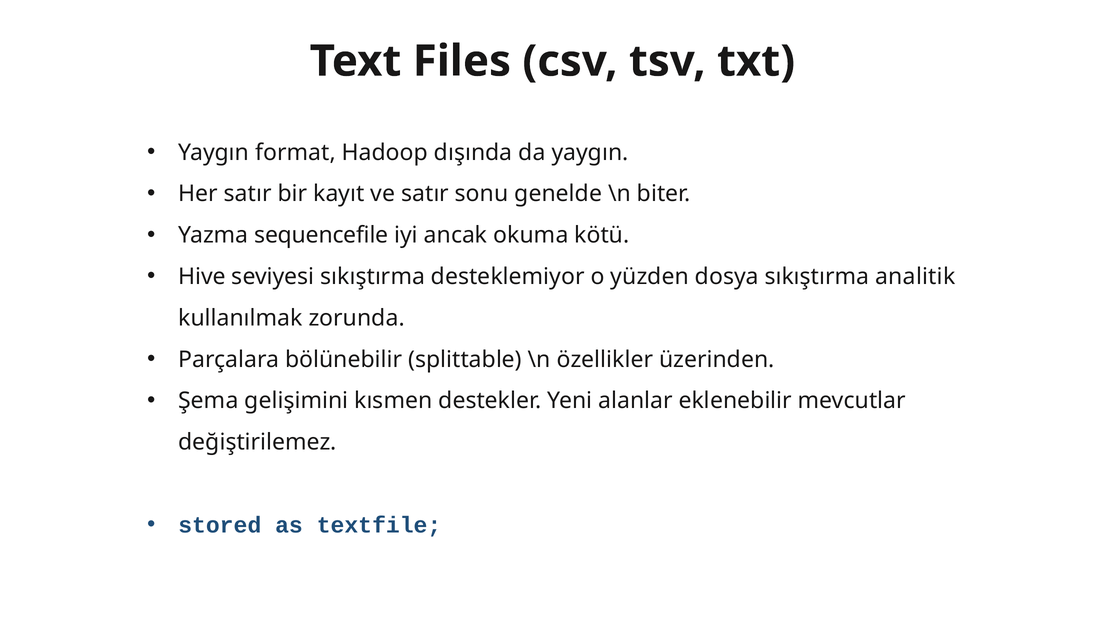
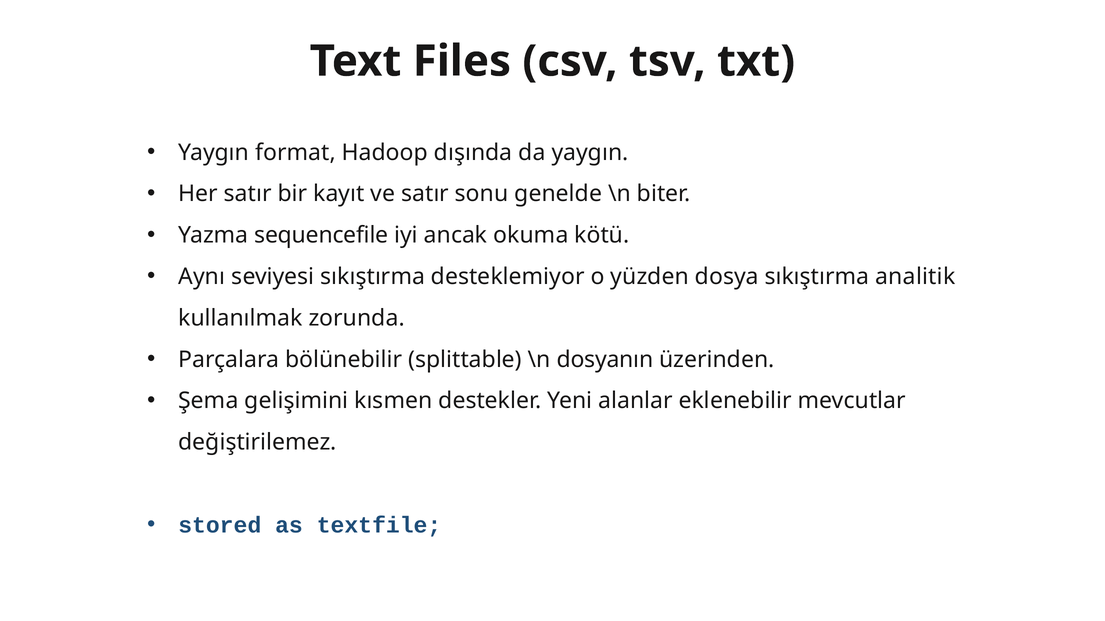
Hive: Hive -> Aynı
özellikler: özellikler -> dosyanın
